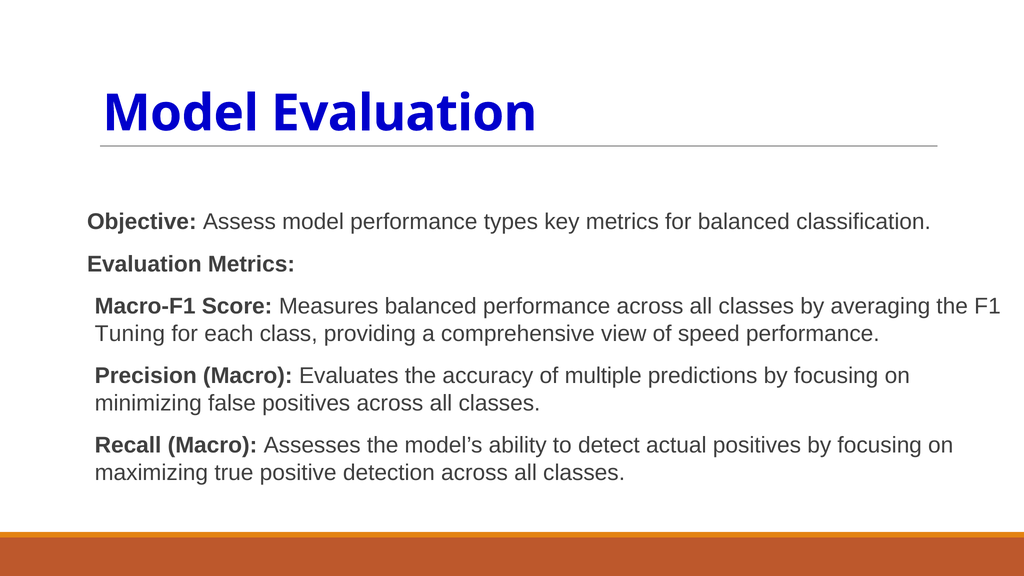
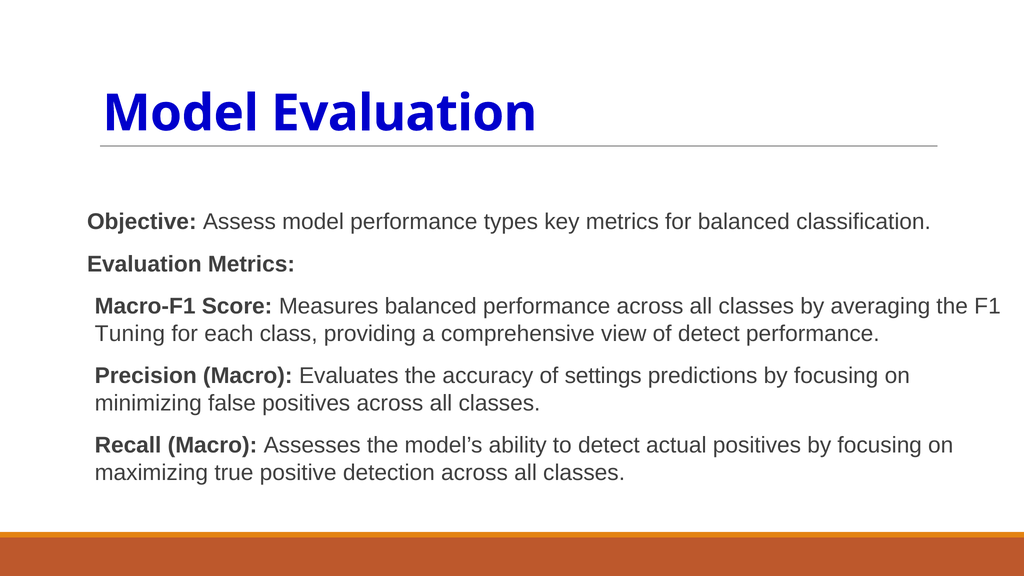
of speed: speed -> detect
multiple: multiple -> settings
